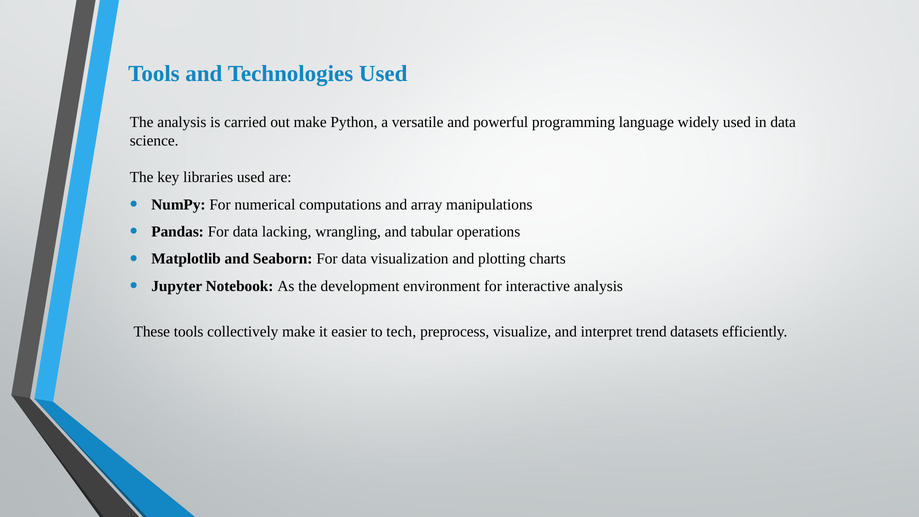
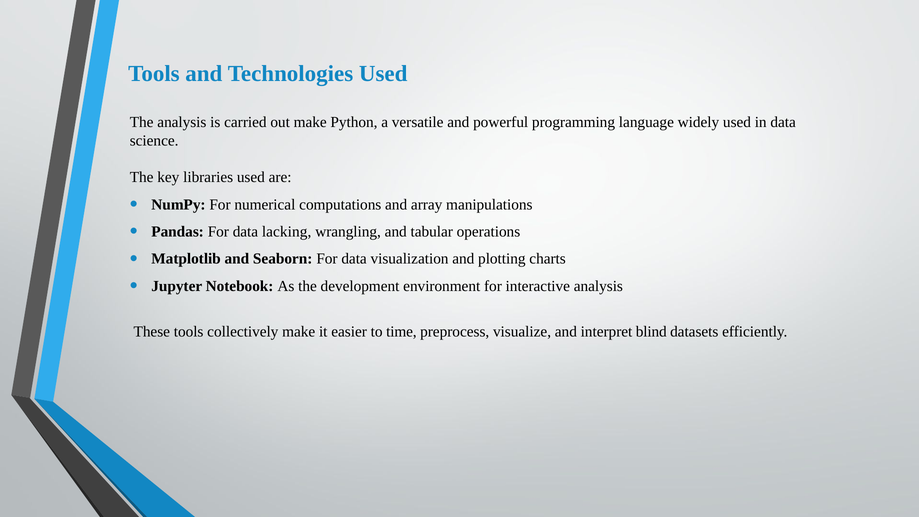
tech: tech -> time
trend: trend -> blind
